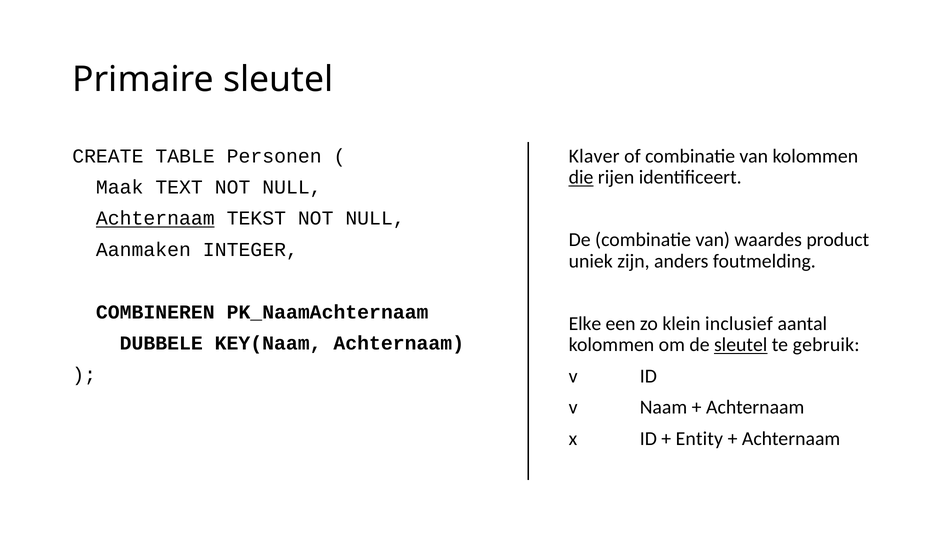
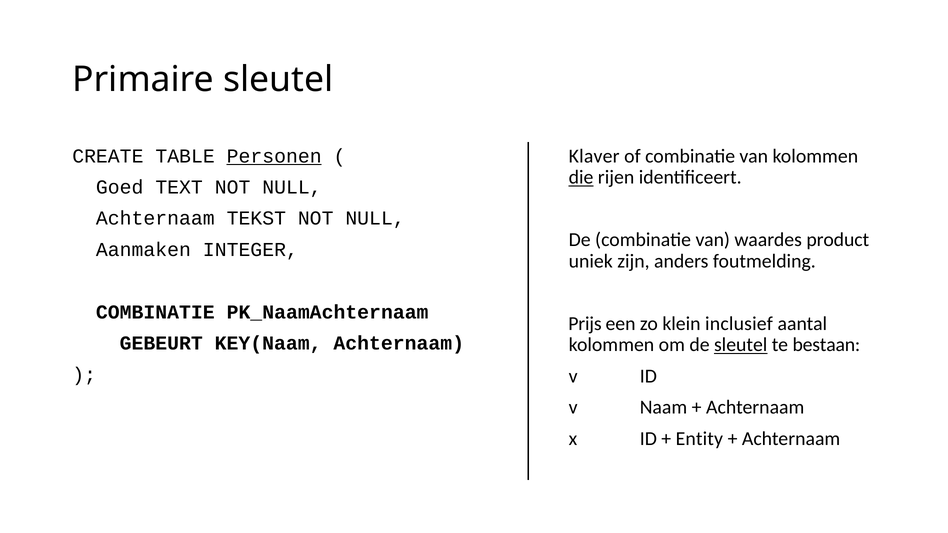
Personen underline: none -> present
Maak: Maak -> Goed
Achternaam at (155, 219) underline: present -> none
COMBINEREN at (155, 312): COMBINEREN -> COMBINATIE
Elke: Elke -> Prijs
DUBBELE: DUBBELE -> GEBEURT
gebruik: gebruik -> bestaan
